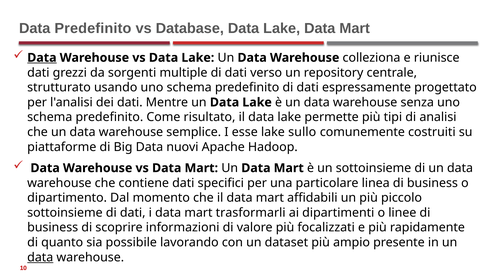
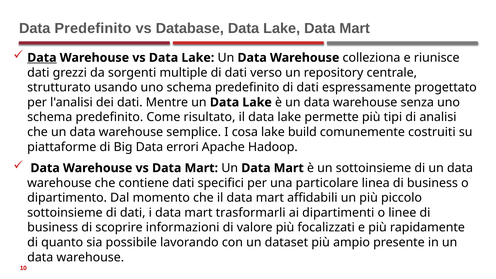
esse: esse -> cosa
sullo: sullo -> build
nuovi: nuovi -> errori
data at (40, 257) underline: present -> none
